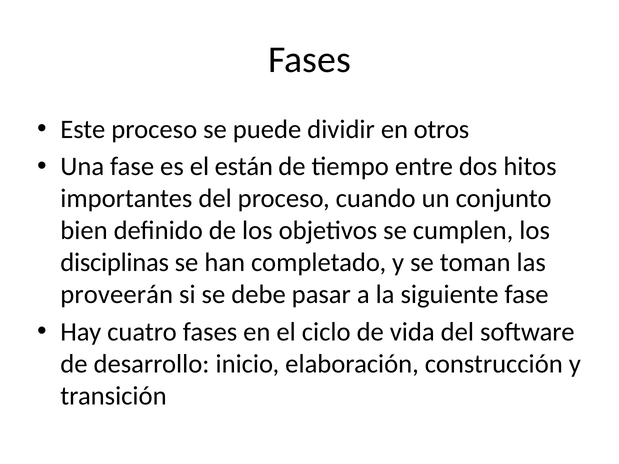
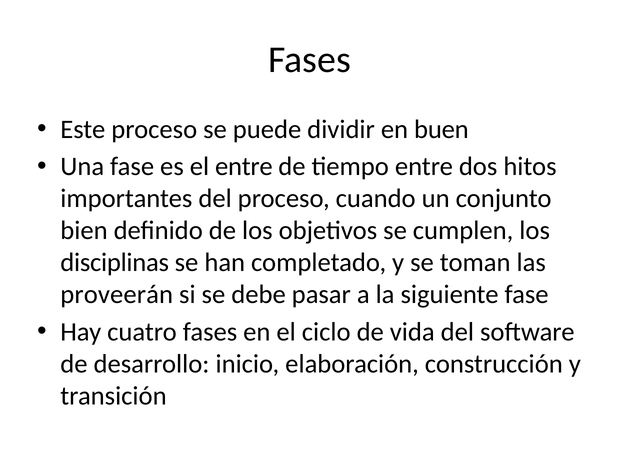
otros: otros -> buen
el están: están -> entre
